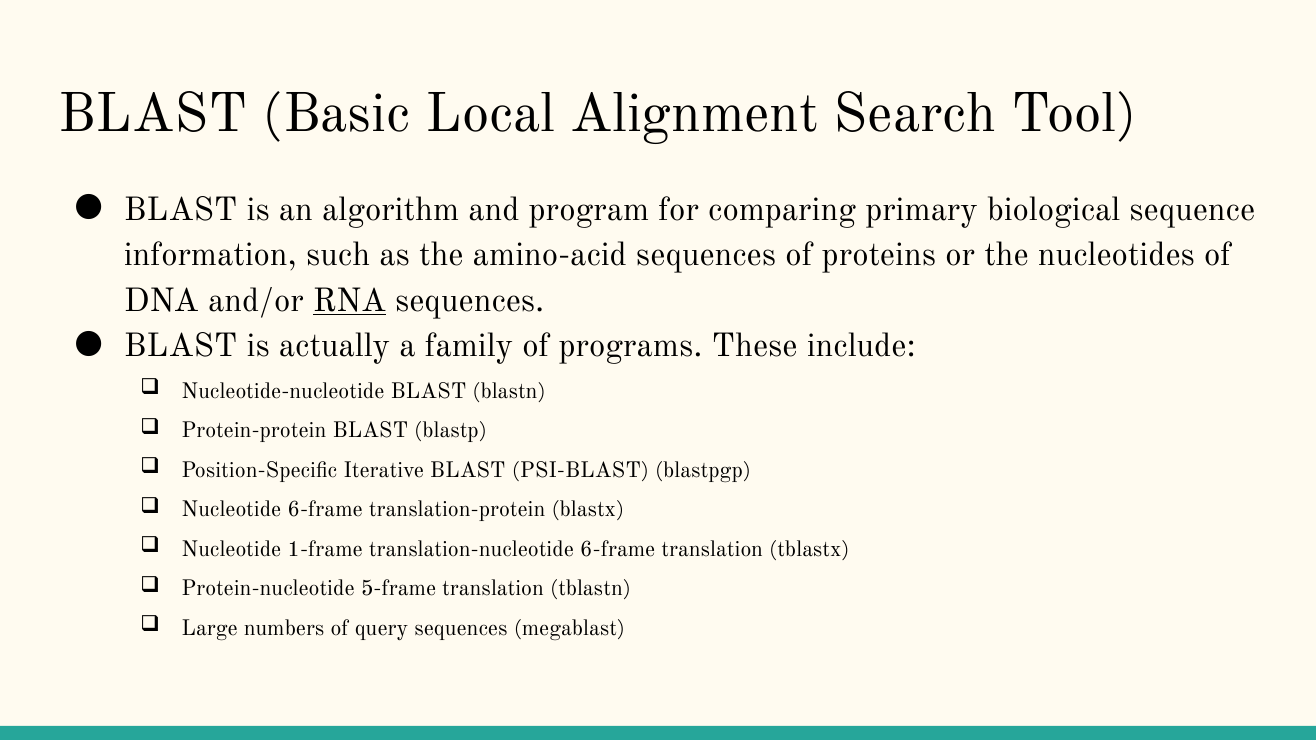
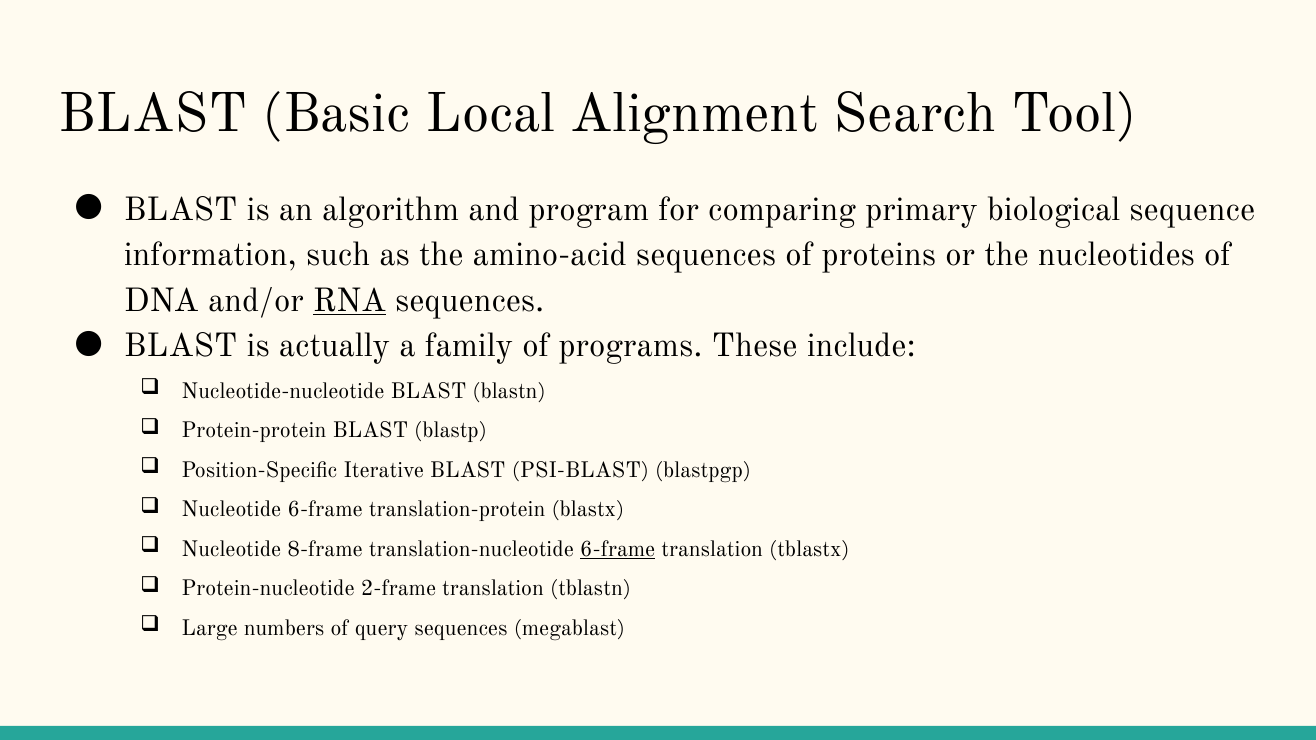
1-frame: 1-frame -> 8-frame
6-frame at (618, 549) underline: none -> present
5-frame: 5-frame -> 2-frame
